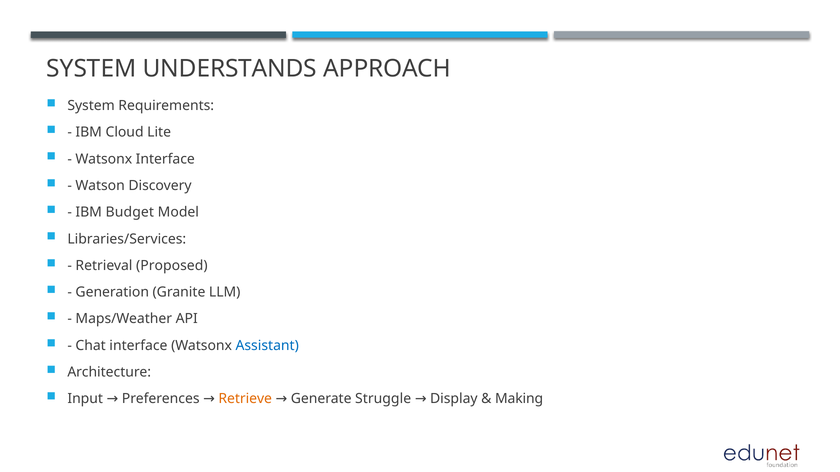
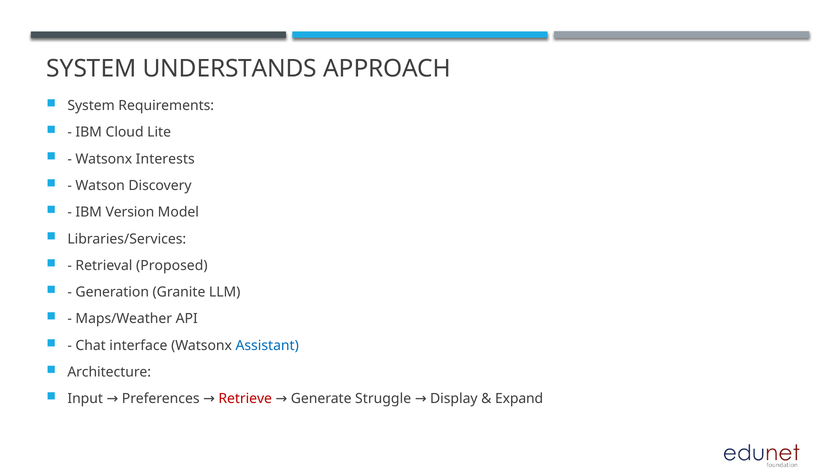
Watsonx Interface: Interface -> Interests
Budget: Budget -> Version
Retrieve colour: orange -> red
Making: Making -> Expand
